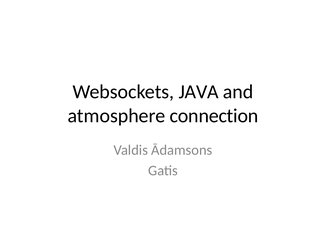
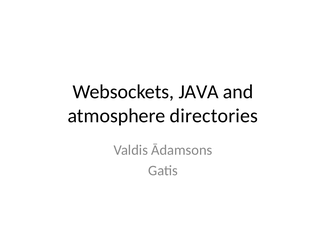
connection: connection -> directories
